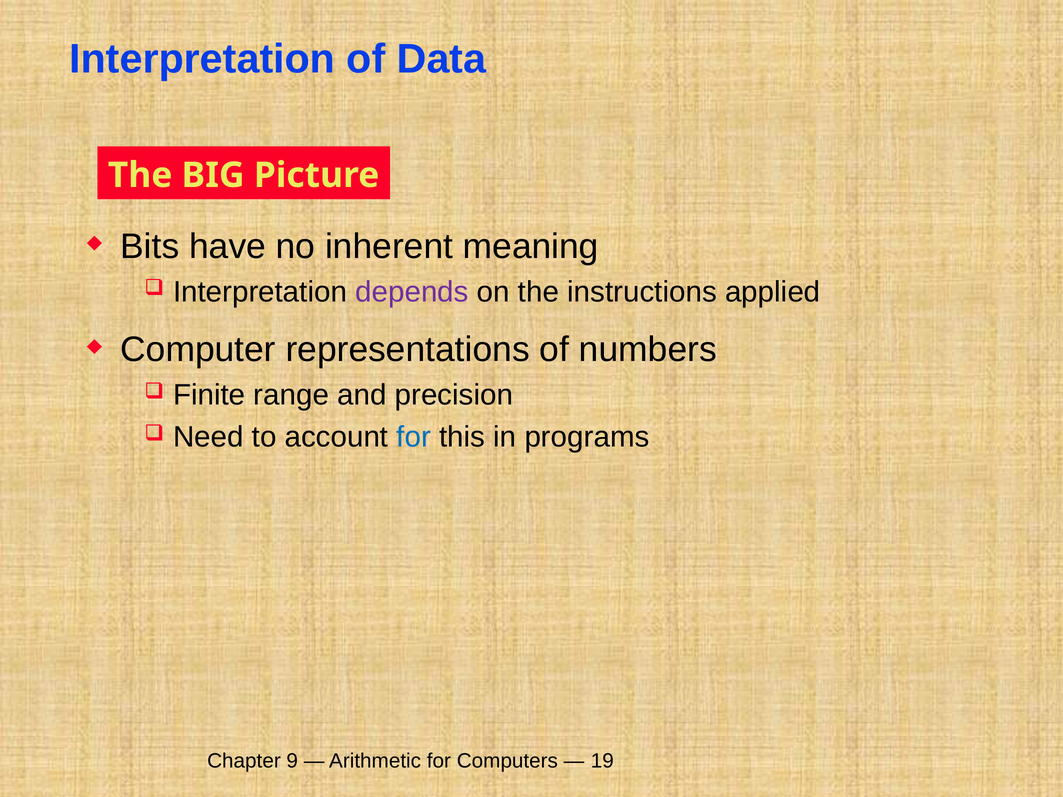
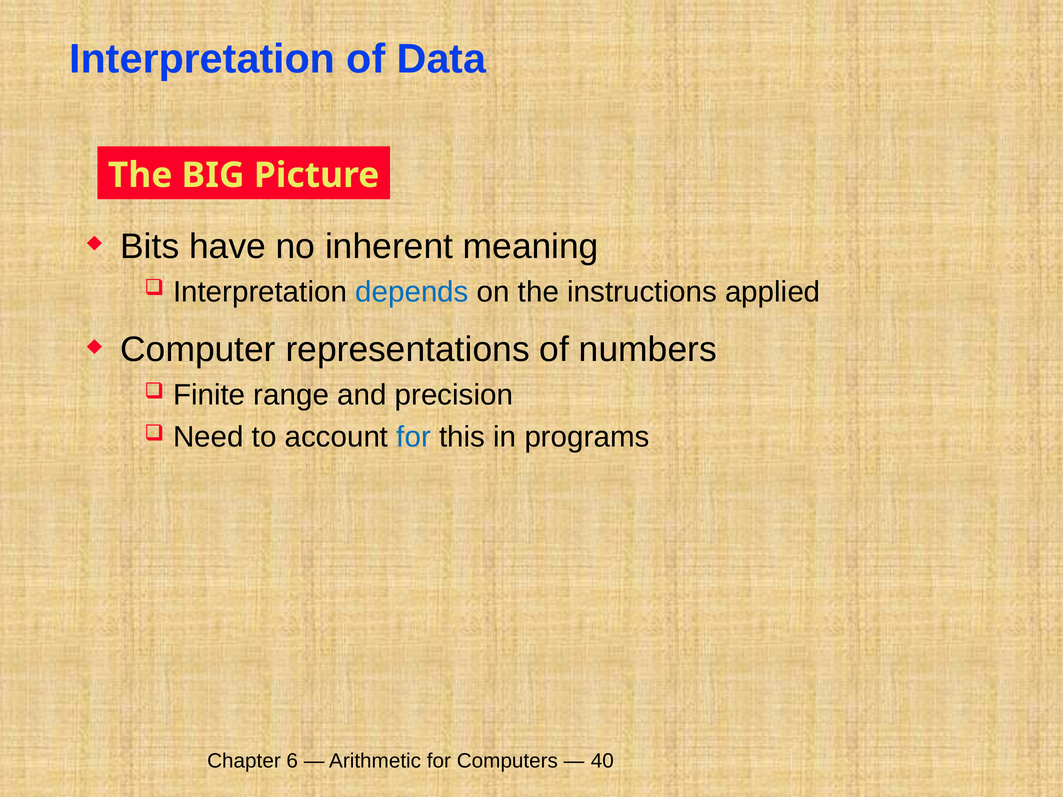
depends colour: purple -> blue
9: 9 -> 6
19: 19 -> 40
